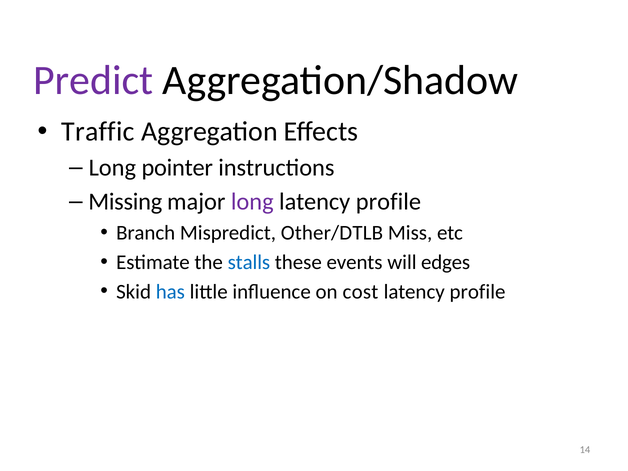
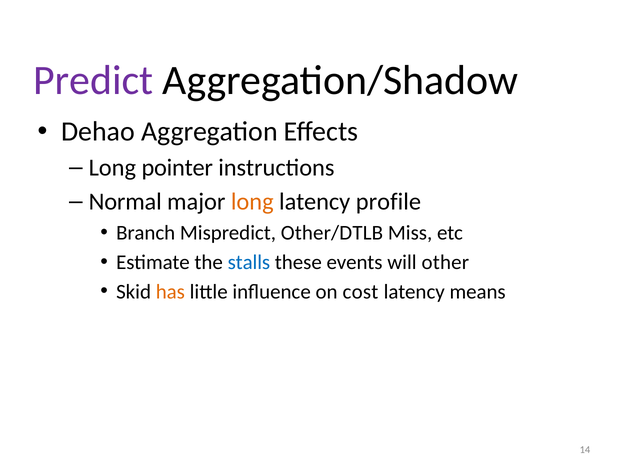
Traffic: Traffic -> Dehao
Missing: Missing -> Normal
long at (252, 202) colour: purple -> orange
edges: edges -> other
has colour: blue -> orange
profile at (478, 292): profile -> means
